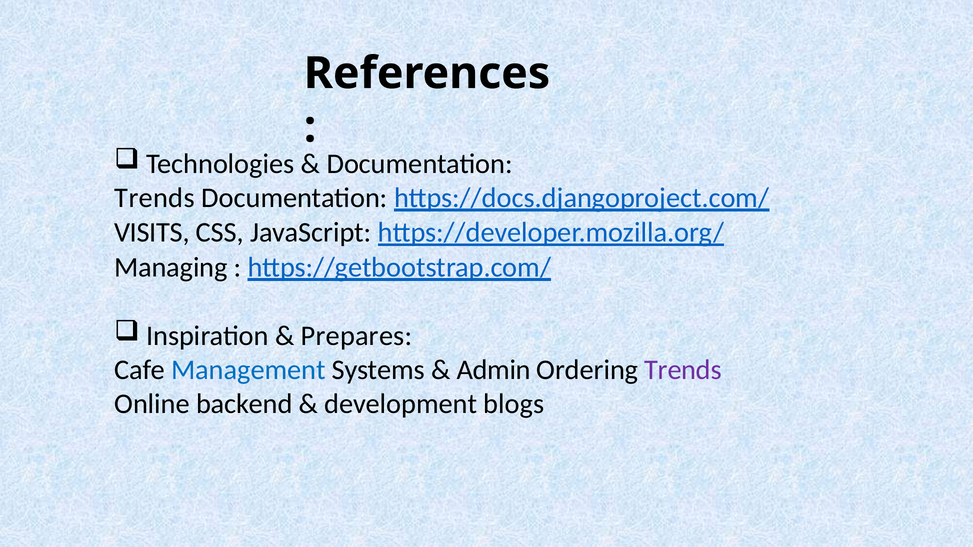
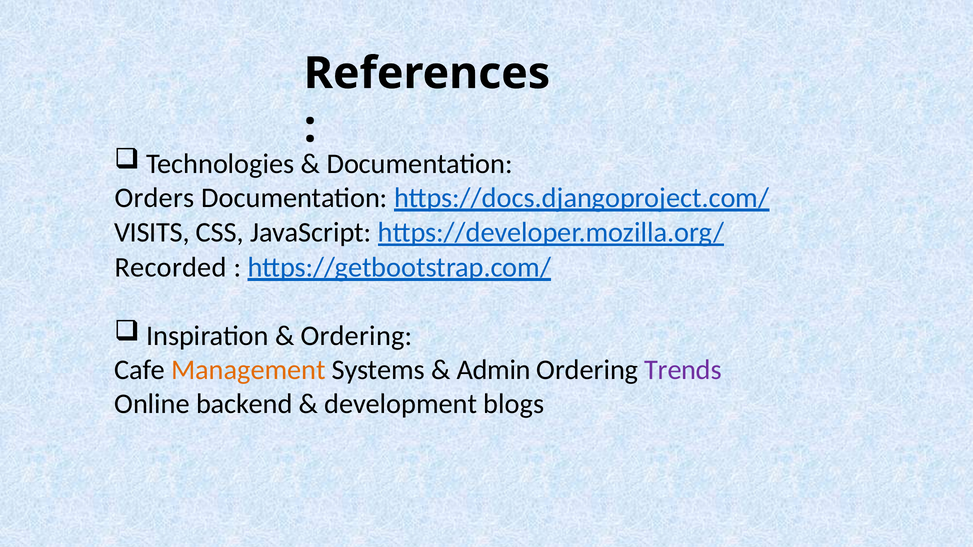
Trends at (155, 198): Trends -> Orders
Managing: Managing -> Recorded
Prepares at (357, 336): Prepares -> Ordering
Management colour: blue -> orange
